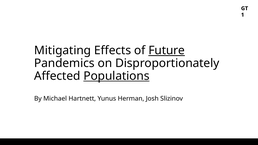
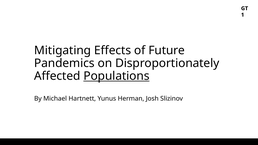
Future underline: present -> none
